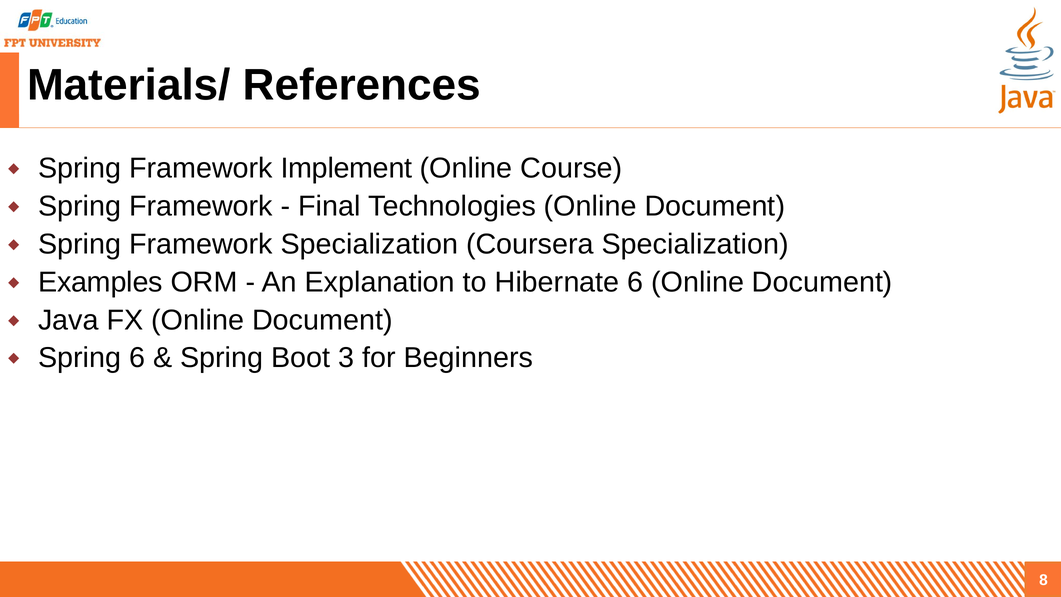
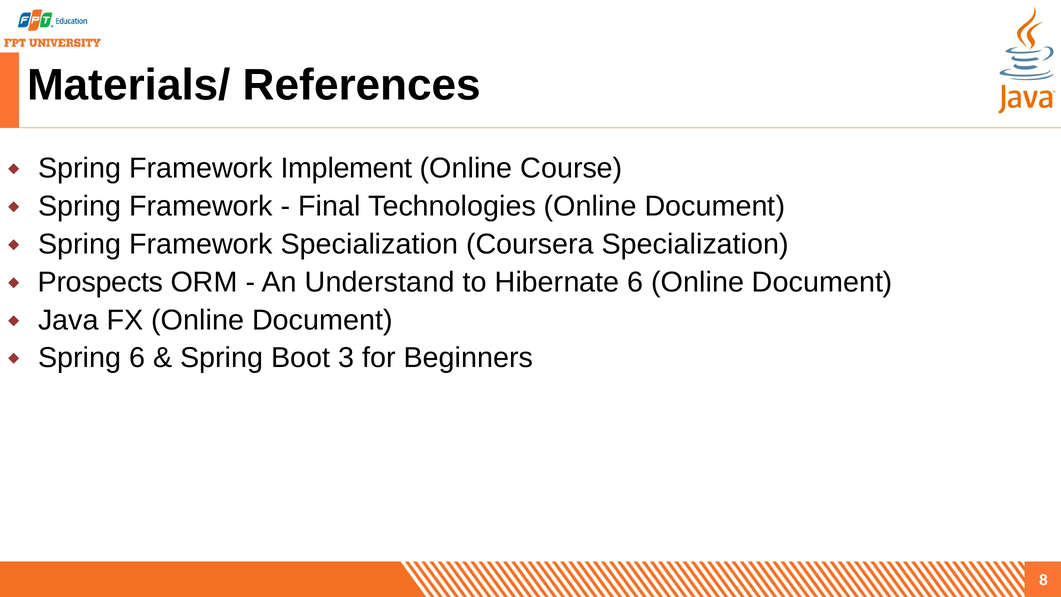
Examples: Examples -> Prospects
Explanation: Explanation -> Understand
